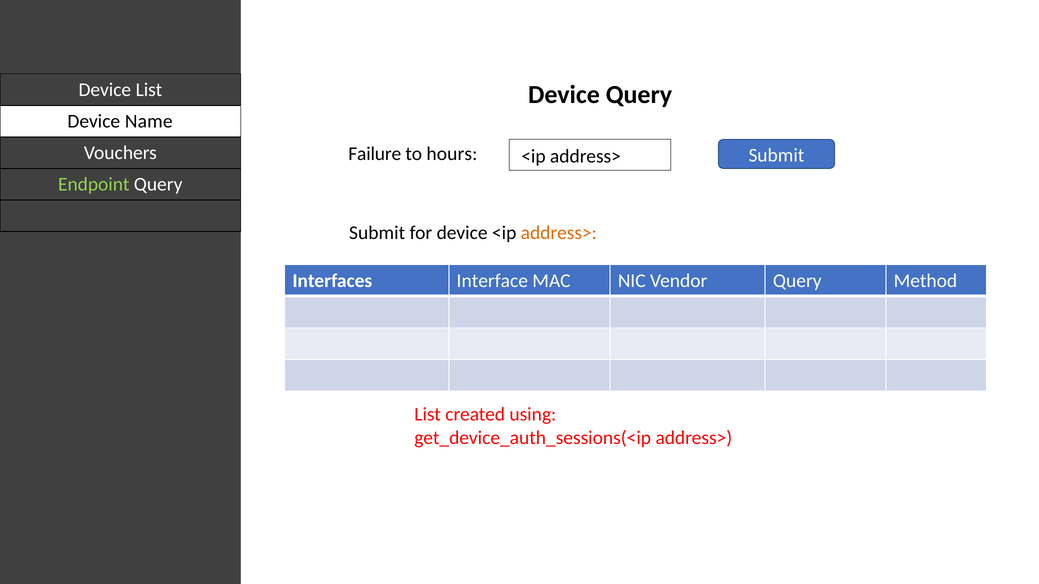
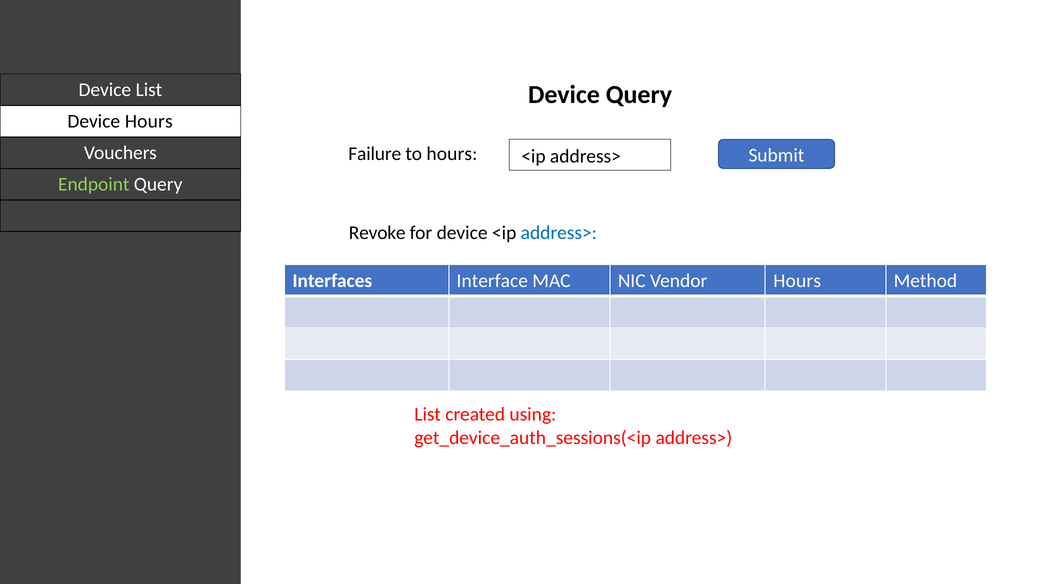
Device Name: Name -> Hours
Submit at (377, 233): Submit -> Revoke
address> at (559, 233) colour: orange -> blue
Vendor Query: Query -> Hours
